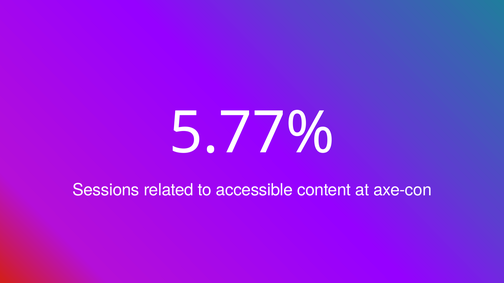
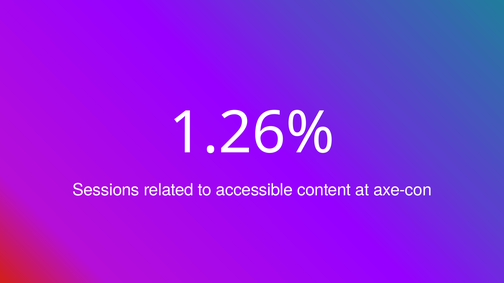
5.77%: 5.77% -> 1.26%
